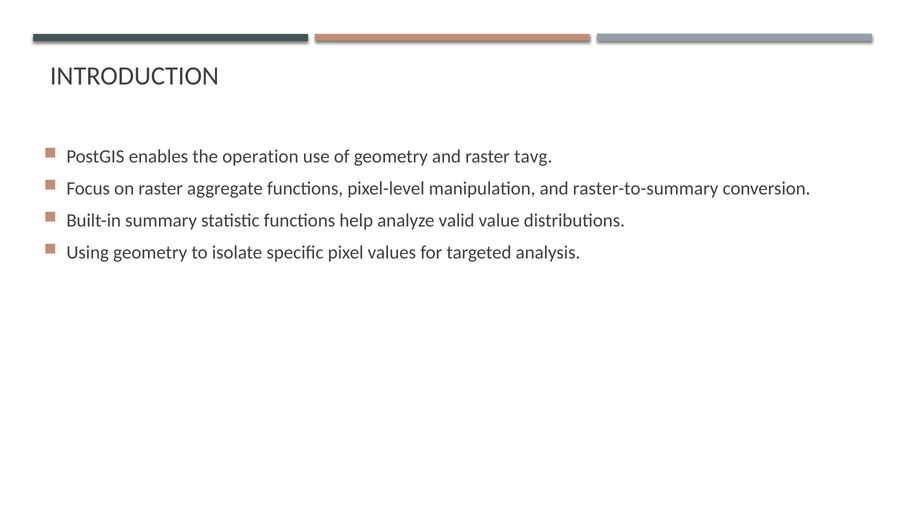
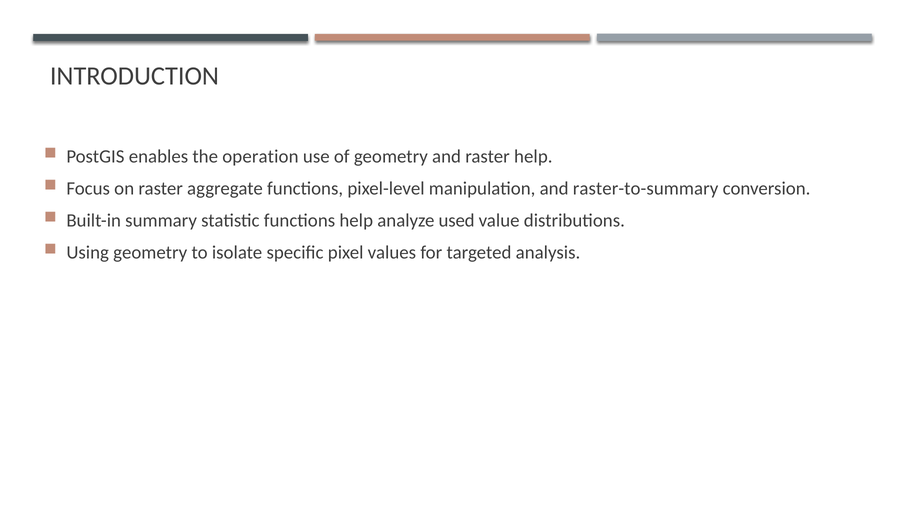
raster tavg: tavg -> help
valid: valid -> used
